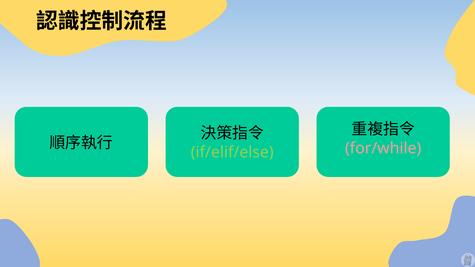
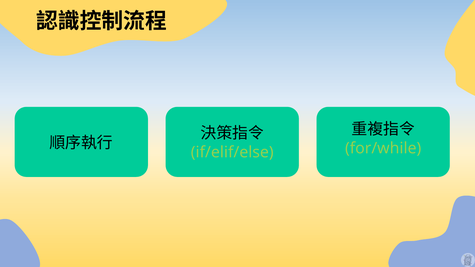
for/while colour: pink -> light green
